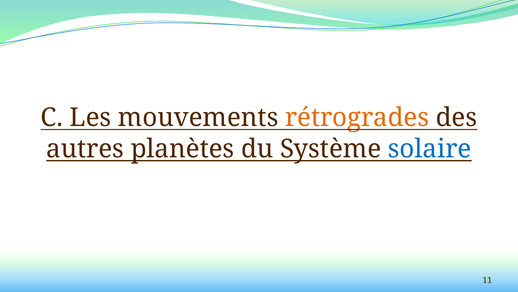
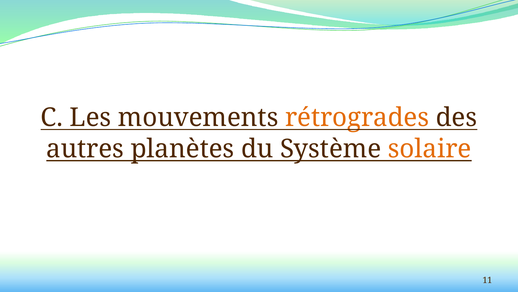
solaire colour: blue -> orange
